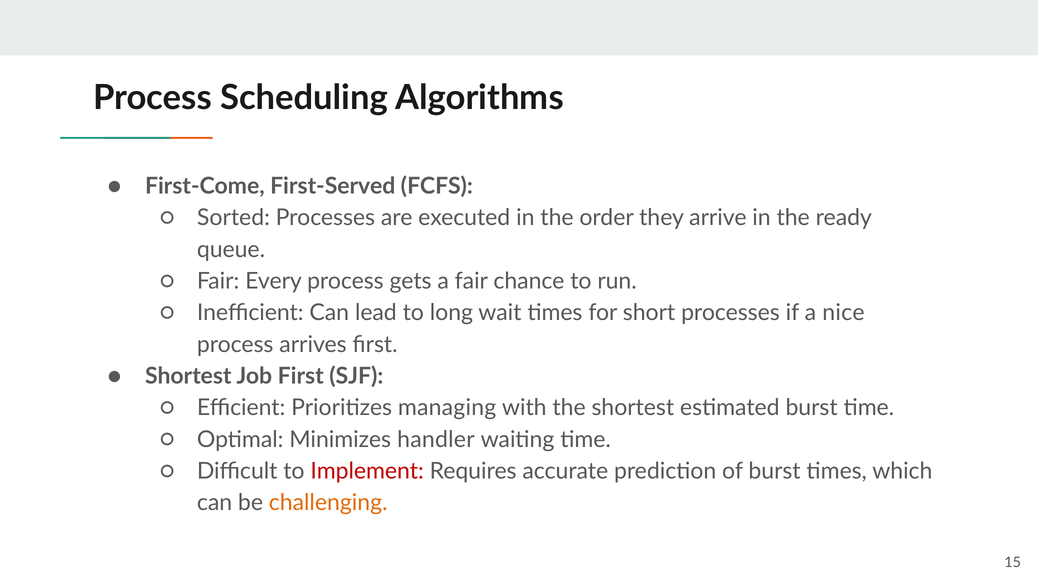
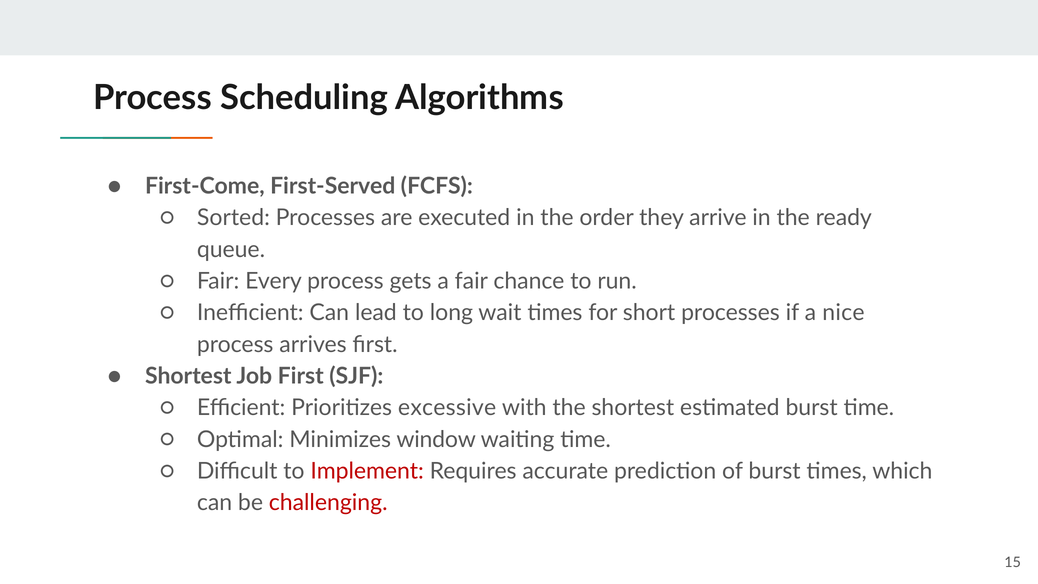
managing: managing -> excessive
handler: handler -> window
challenging colour: orange -> red
